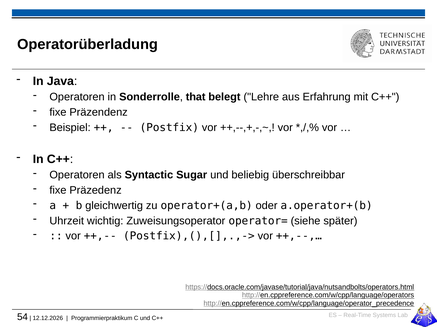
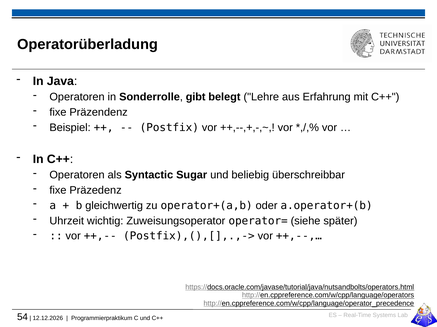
that: that -> gibt
